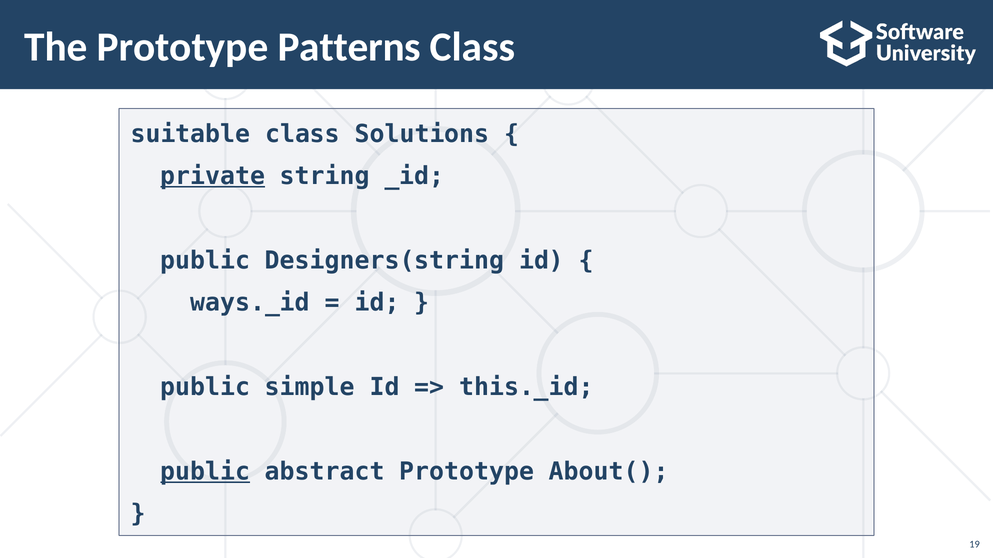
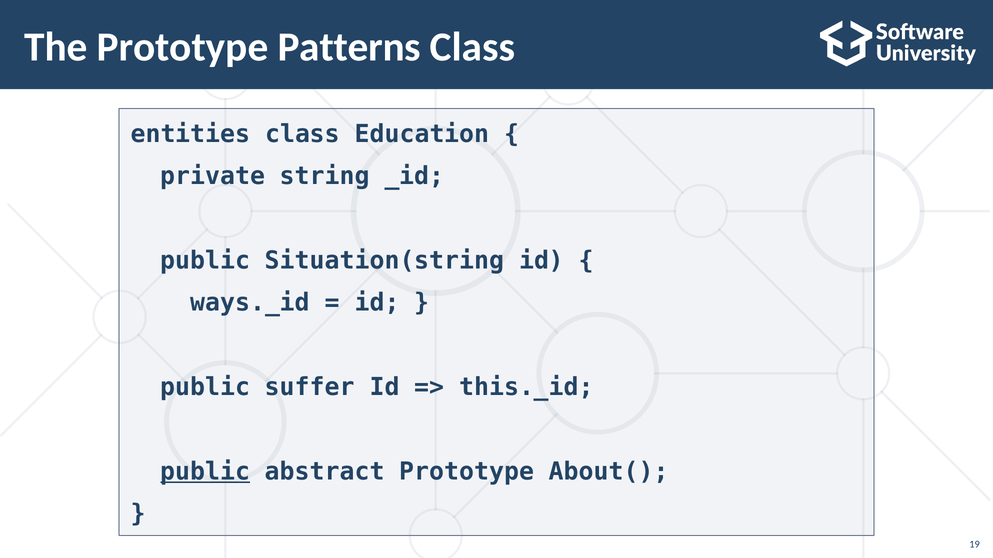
suitable: suitable -> entities
Solutions: Solutions -> Education
private underline: present -> none
Designers(string: Designers(string -> Situation(string
simple: simple -> suffer
